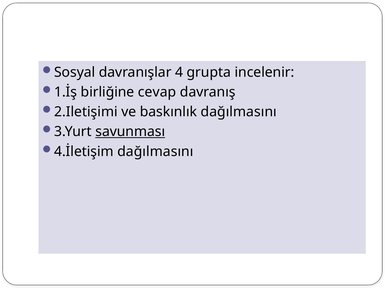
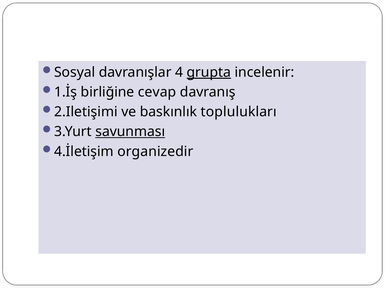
grupta underline: none -> present
baskınlık dağılmasını: dağılmasını -> toplulukları
4.İletişim dağılmasını: dağılmasını -> organizedir
